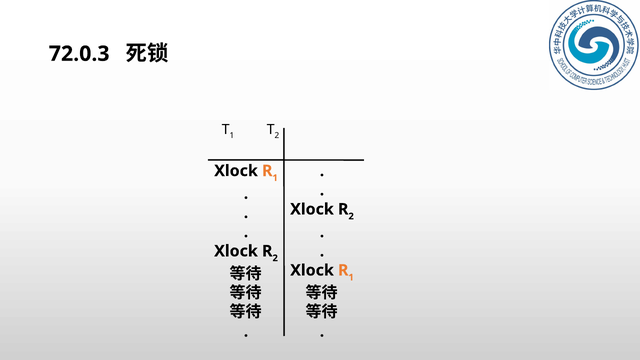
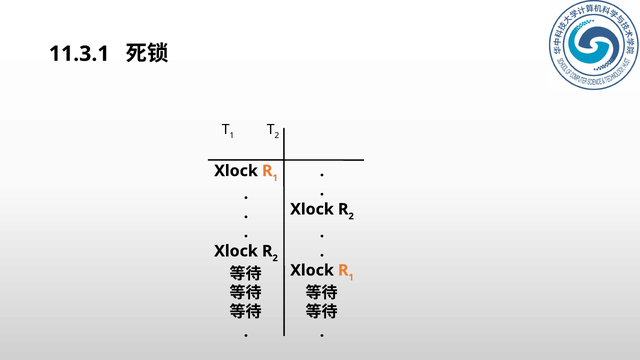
72.0.3: 72.0.3 -> 11.3.1
